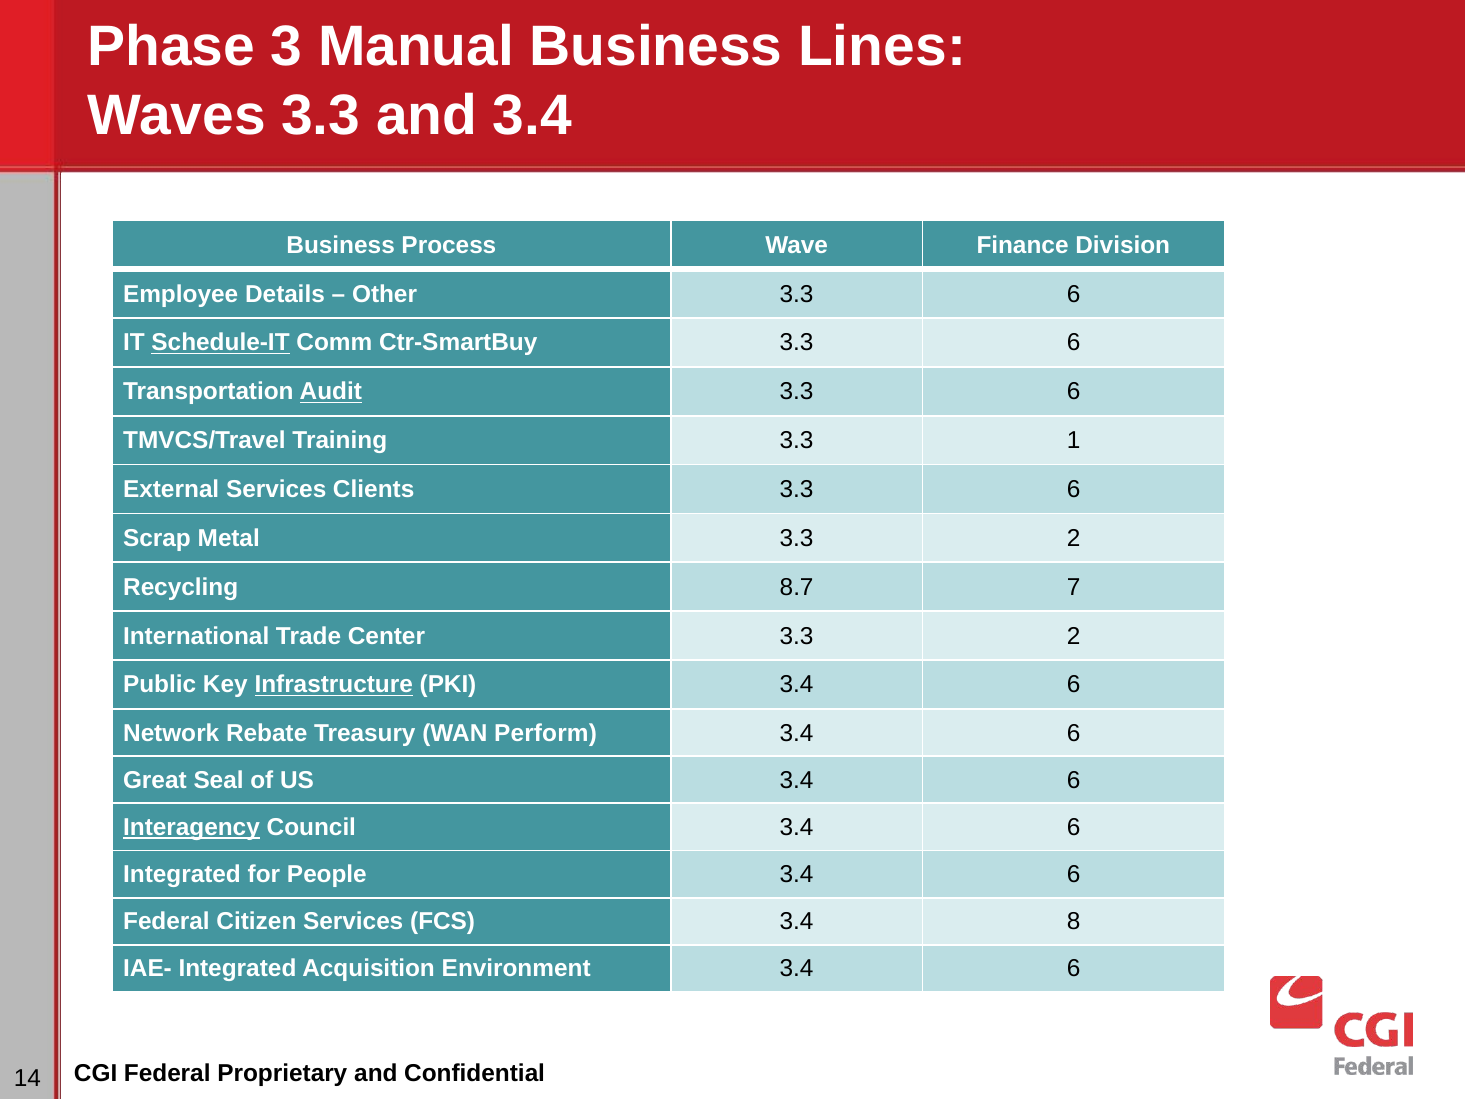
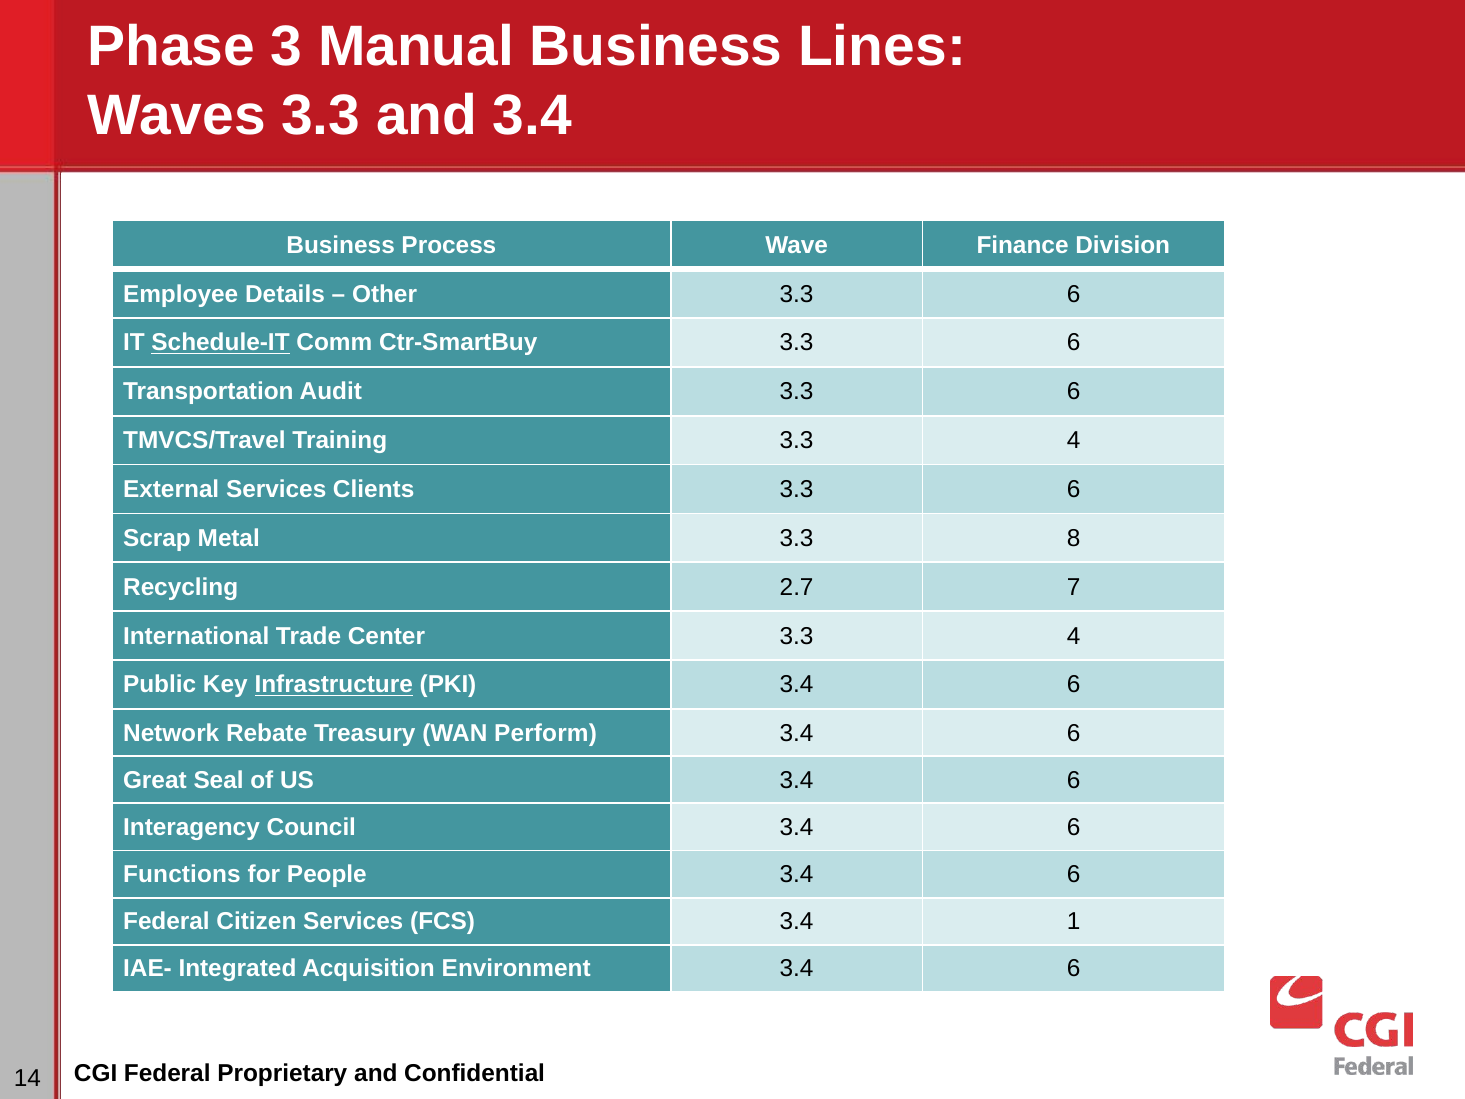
Audit underline: present -> none
Training 3.3 1: 1 -> 4
Metal 3.3 2: 2 -> 8
8.7: 8.7 -> 2.7
Center 3.3 2: 2 -> 4
Interagency underline: present -> none
Integrated at (182, 874): Integrated -> Functions
8: 8 -> 1
